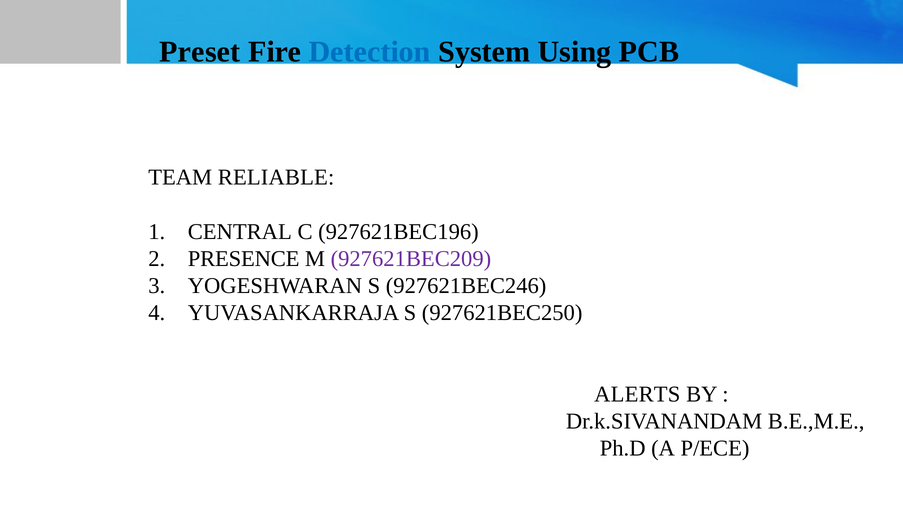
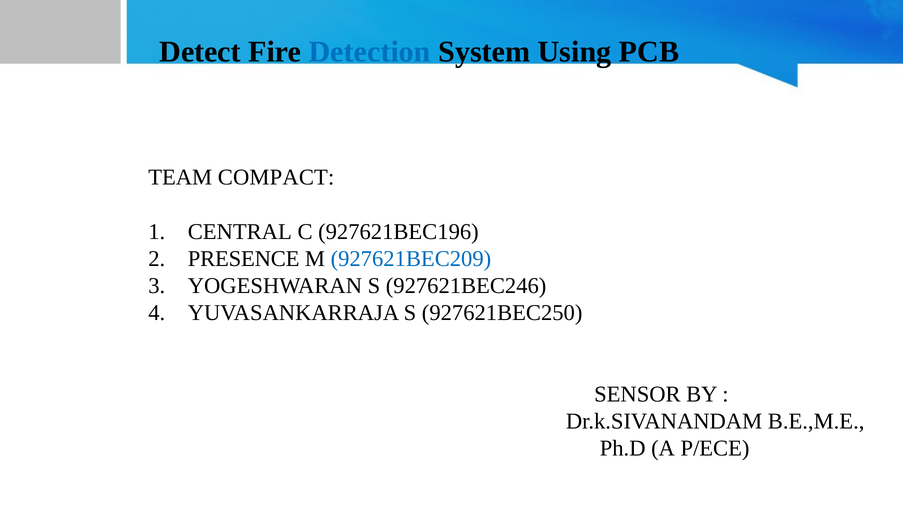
Preset: Preset -> Detect
RELIABLE: RELIABLE -> COMPACT
927621BEC209 colour: purple -> blue
ALERTS: ALERTS -> SENSOR
